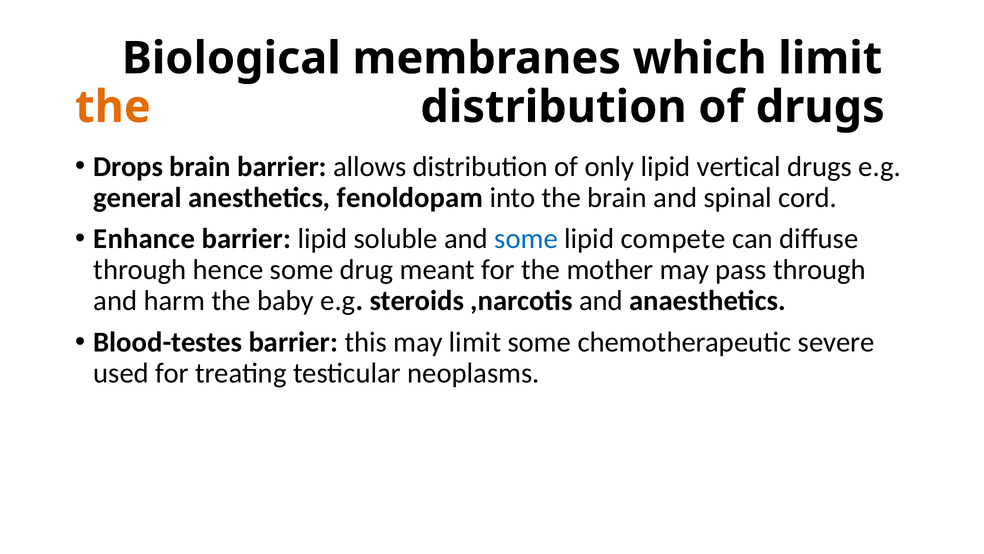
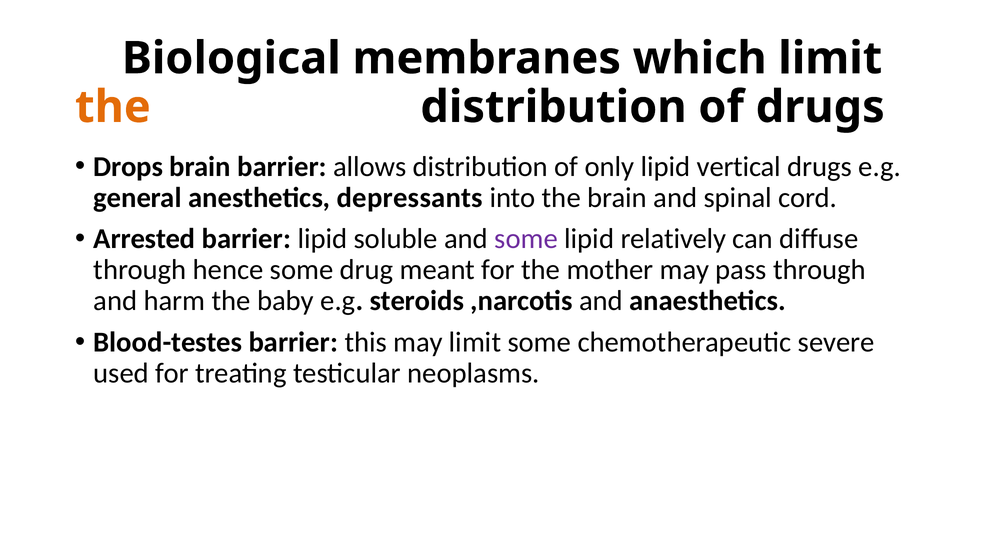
fenoldopam: fenoldopam -> depressants
Enhance: Enhance -> Arrested
some at (526, 239) colour: blue -> purple
compete: compete -> relatively
